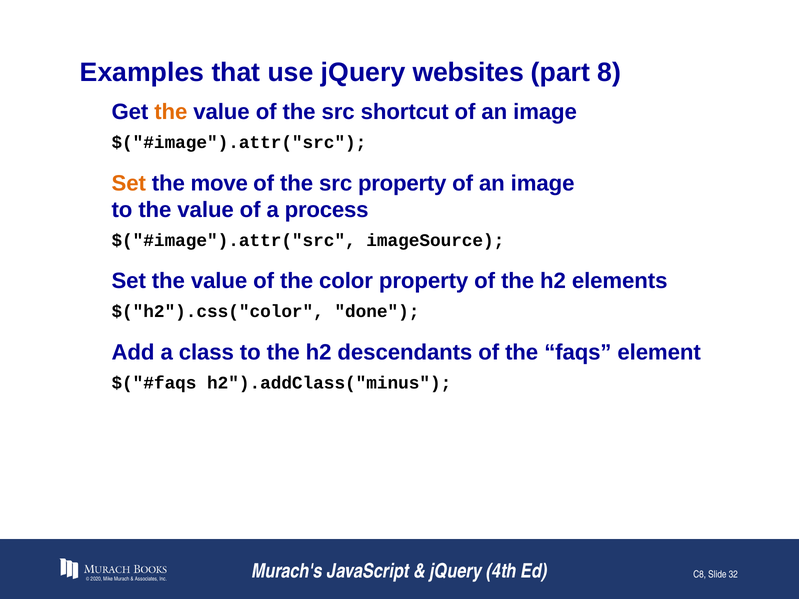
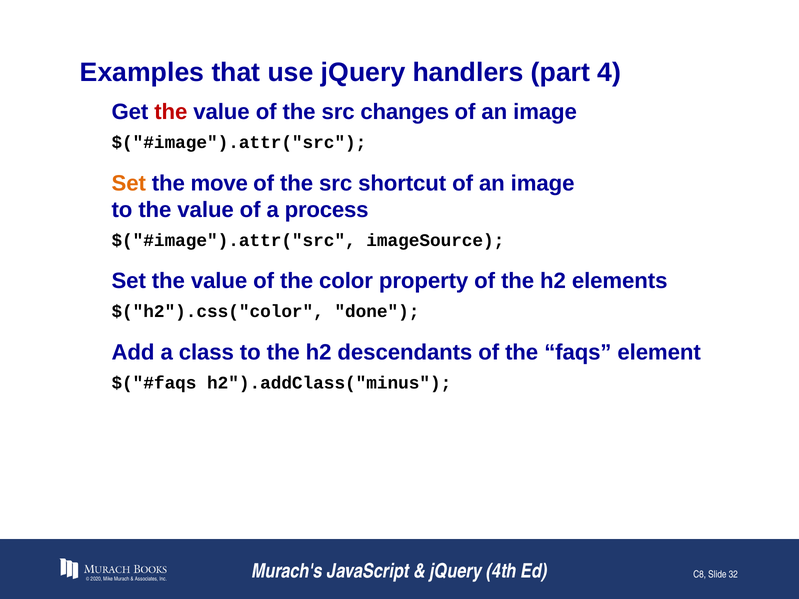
websites: websites -> handlers
8: 8 -> 4
the at (171, 112) colour: orange -> red
shortcut: shortcut -> changes
src property: property -> shortcut
